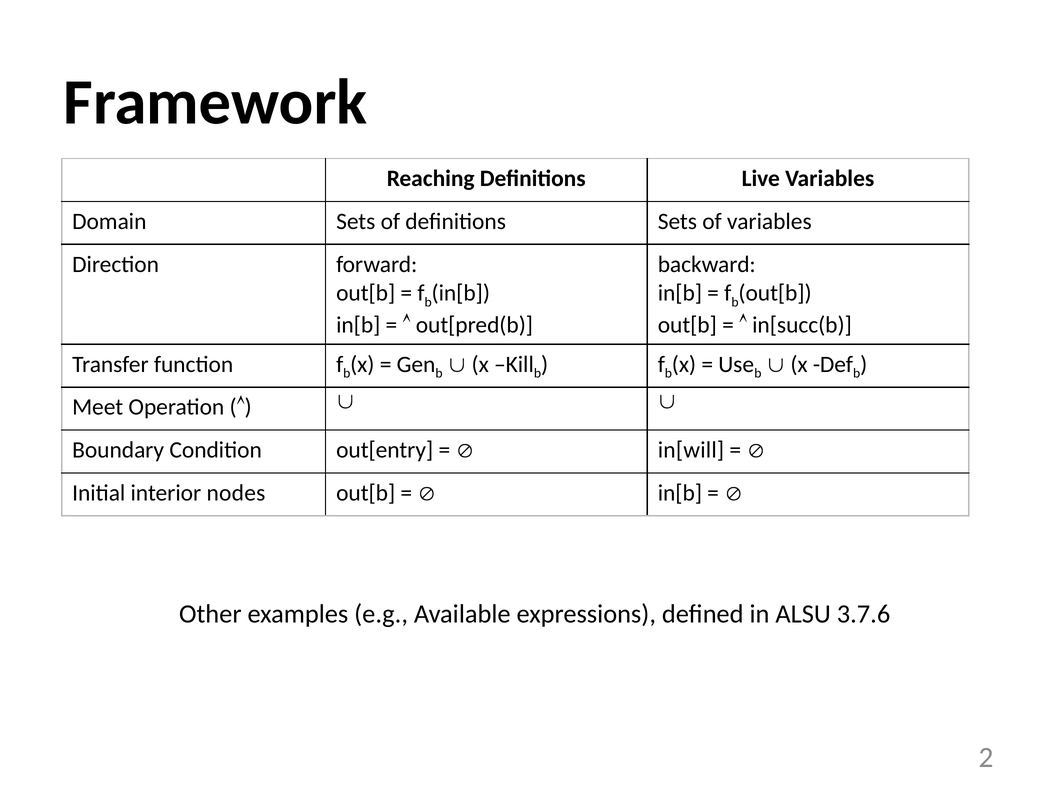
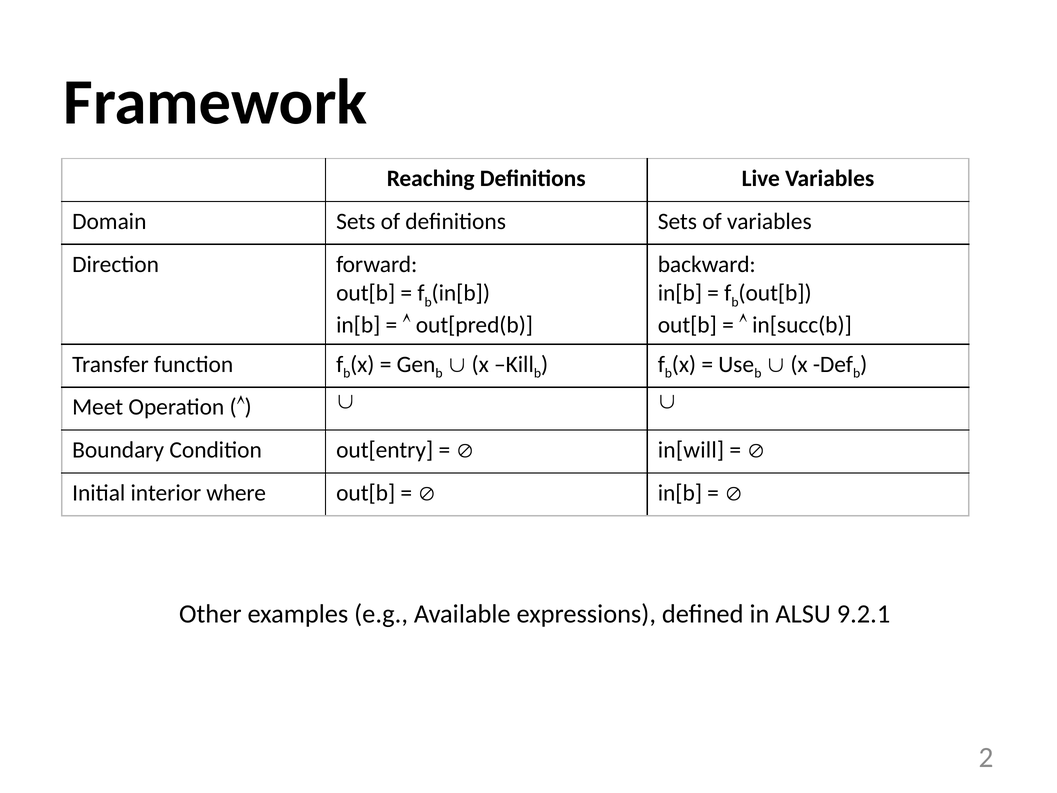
nodes: nodes -> where
3.7.6: 3.7.6 -> 9.2.1
